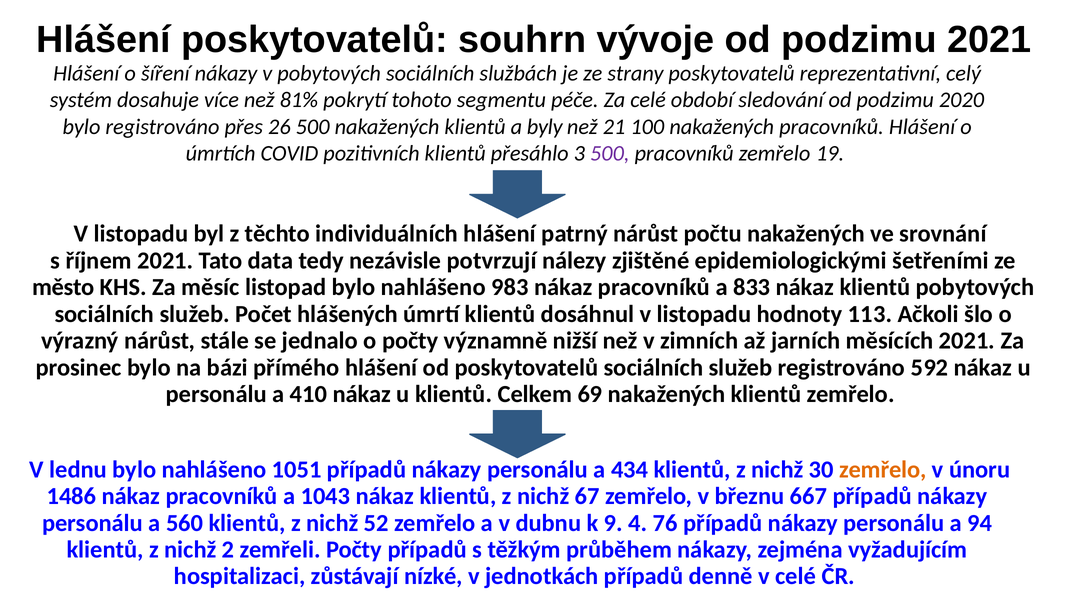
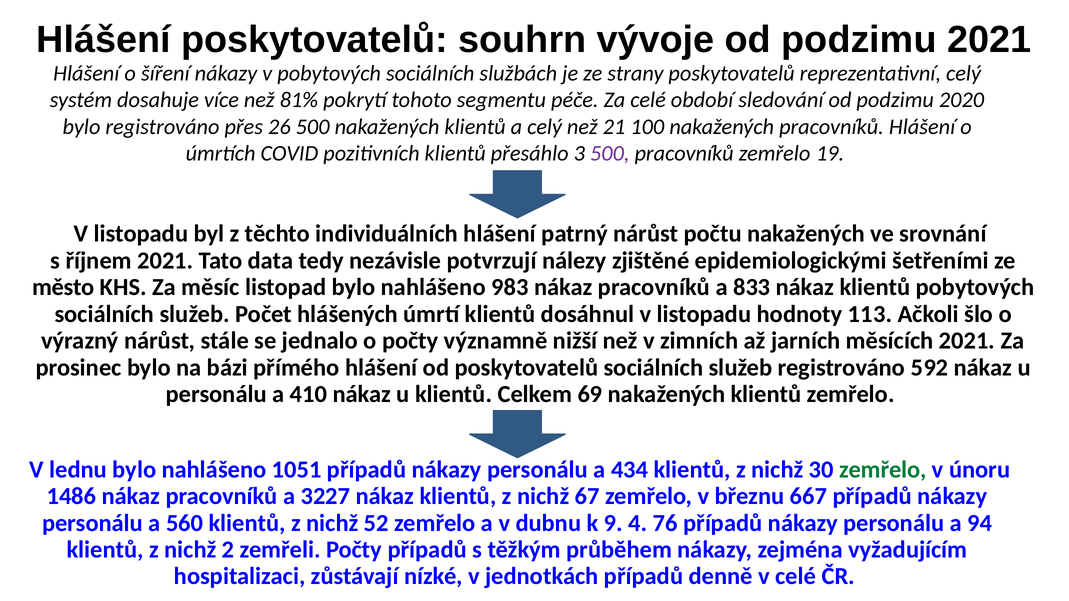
a byly: byly -> celý
zemřelo at (883, 470) colour: orange -> green
1043: 1043 -> 3227
